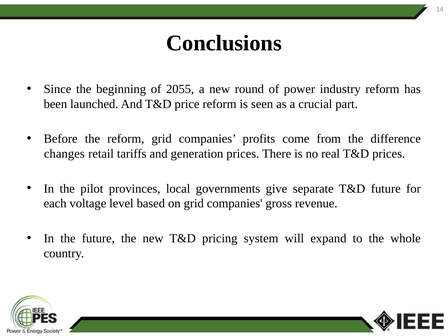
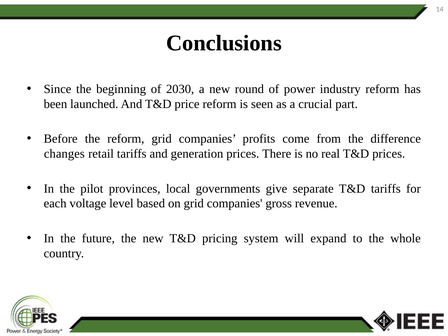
2055: 2055 -> 2030
T&D future: future -> tariffs
